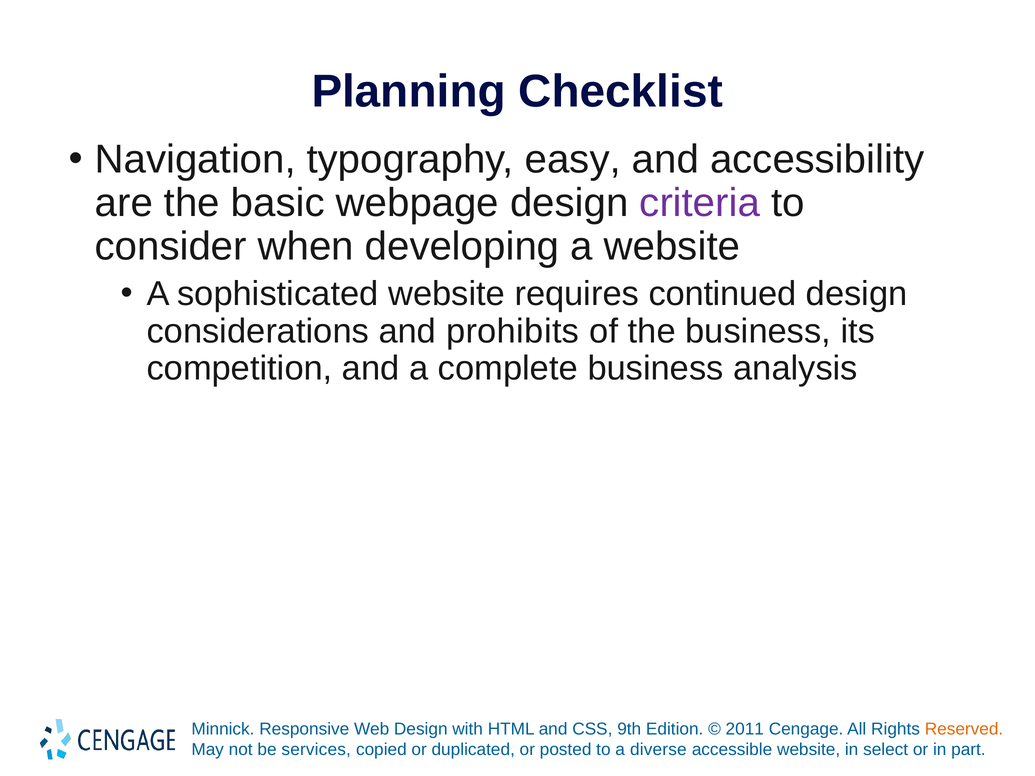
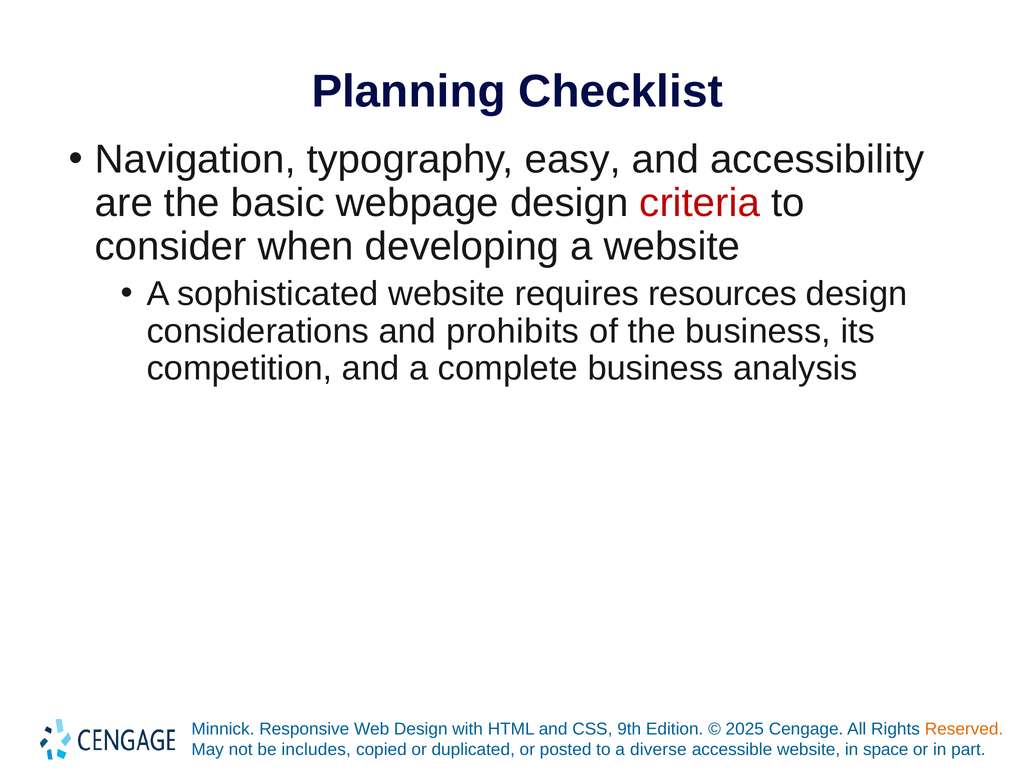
criteria colour: purple -> red
continued: continued -> resources
2011: 2011 -> 2025
services: services -> includes
select: select -> space
